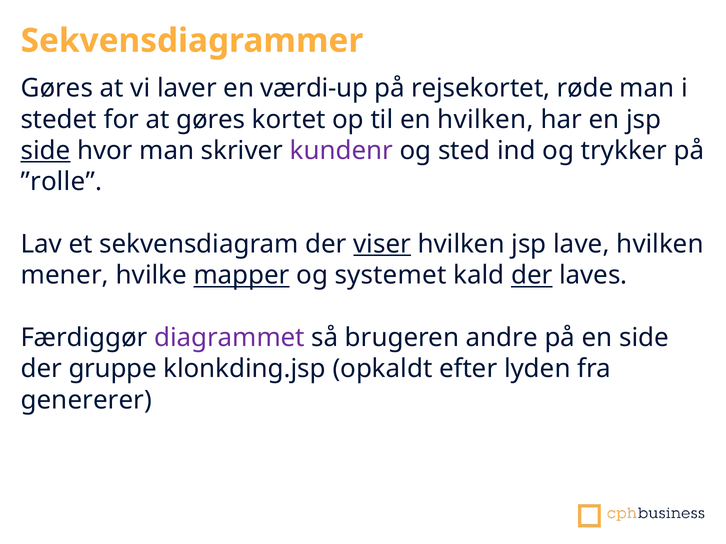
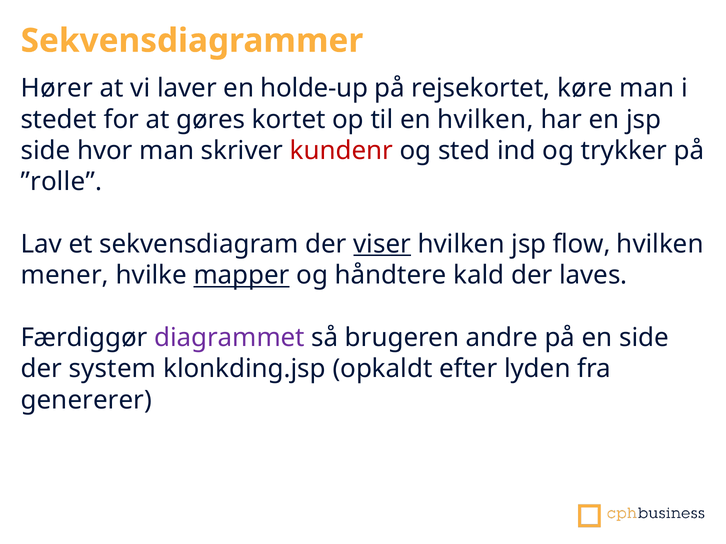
Gøres at (57, 88): Gøres -> Hører
værdi-up: værdi-up -> holde-up
røde: røde -> køre
side at (45, 151) underline: present -> none
kundenr colour: purple -> red
lave: lave -> flow
systemet: systemet -> håndtere
der at (532, 276) underline: present -> none
gruppe: gruppe -> system
